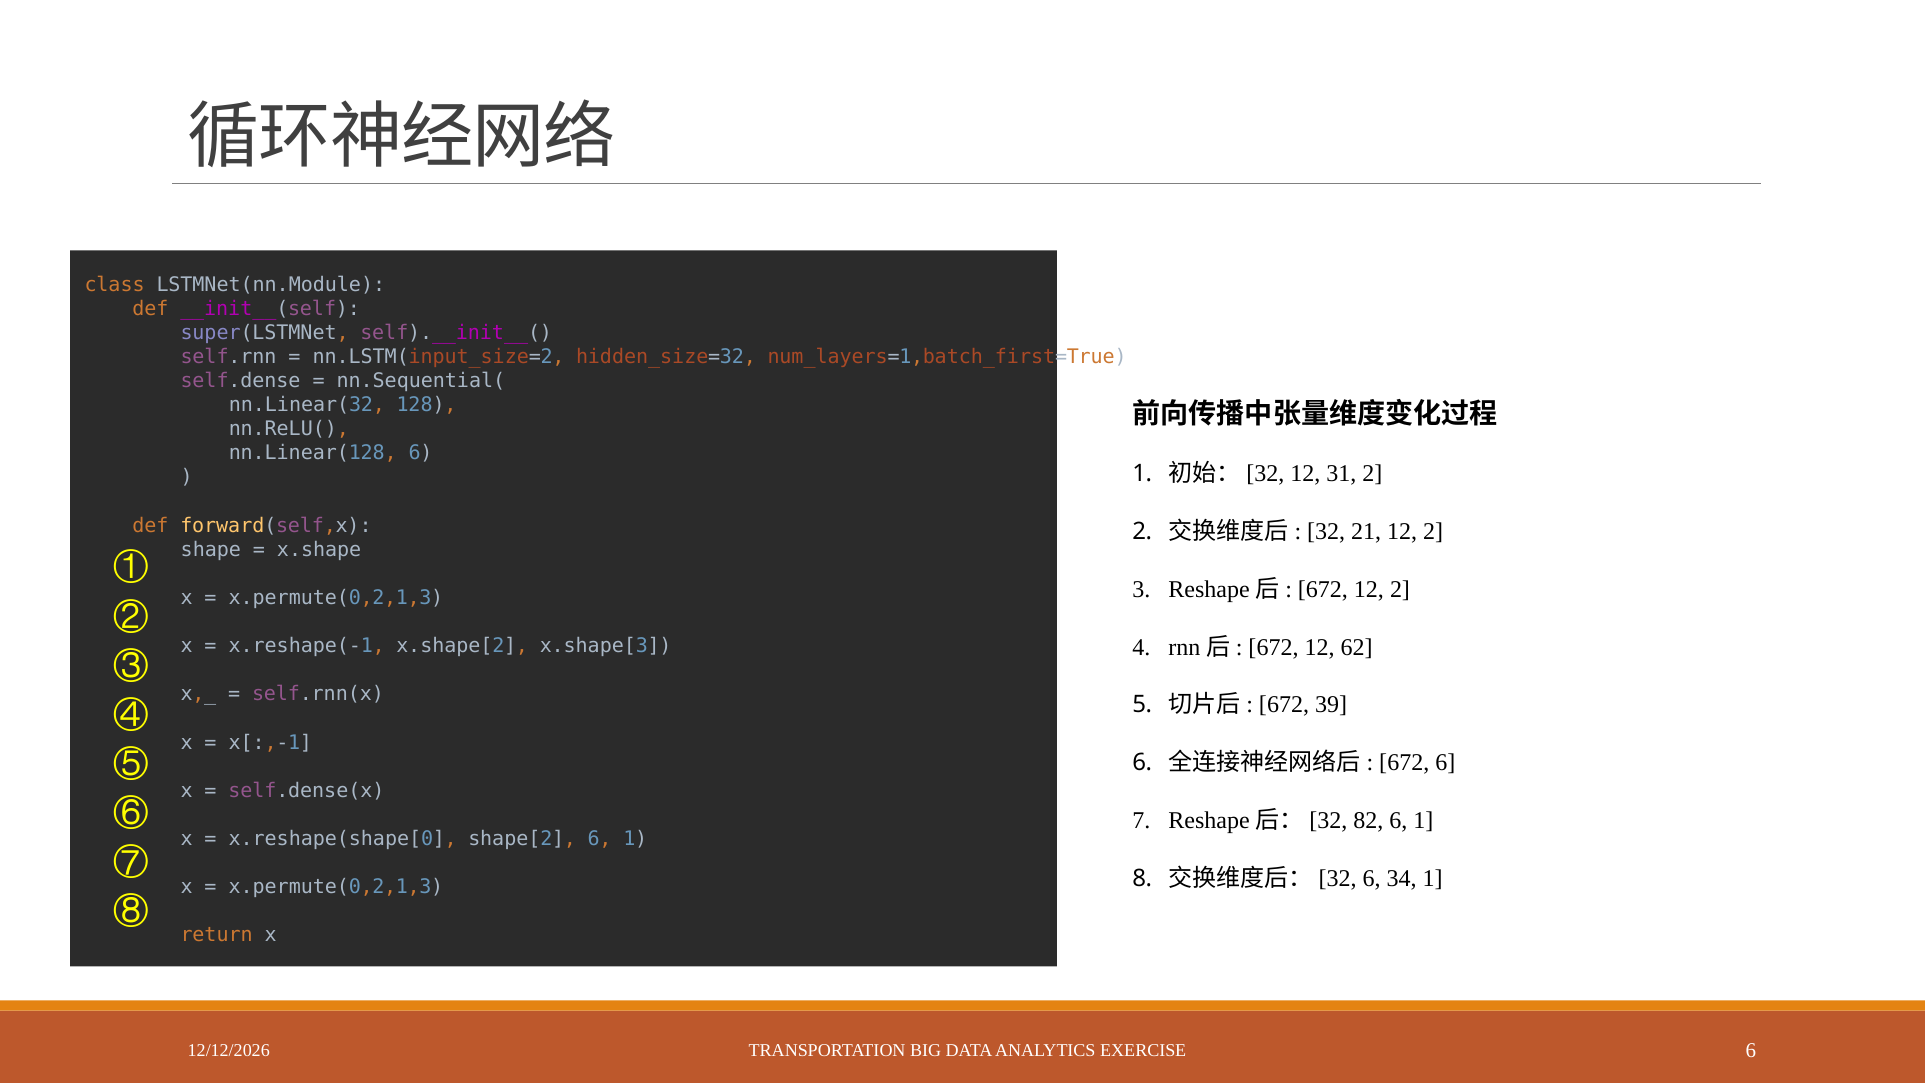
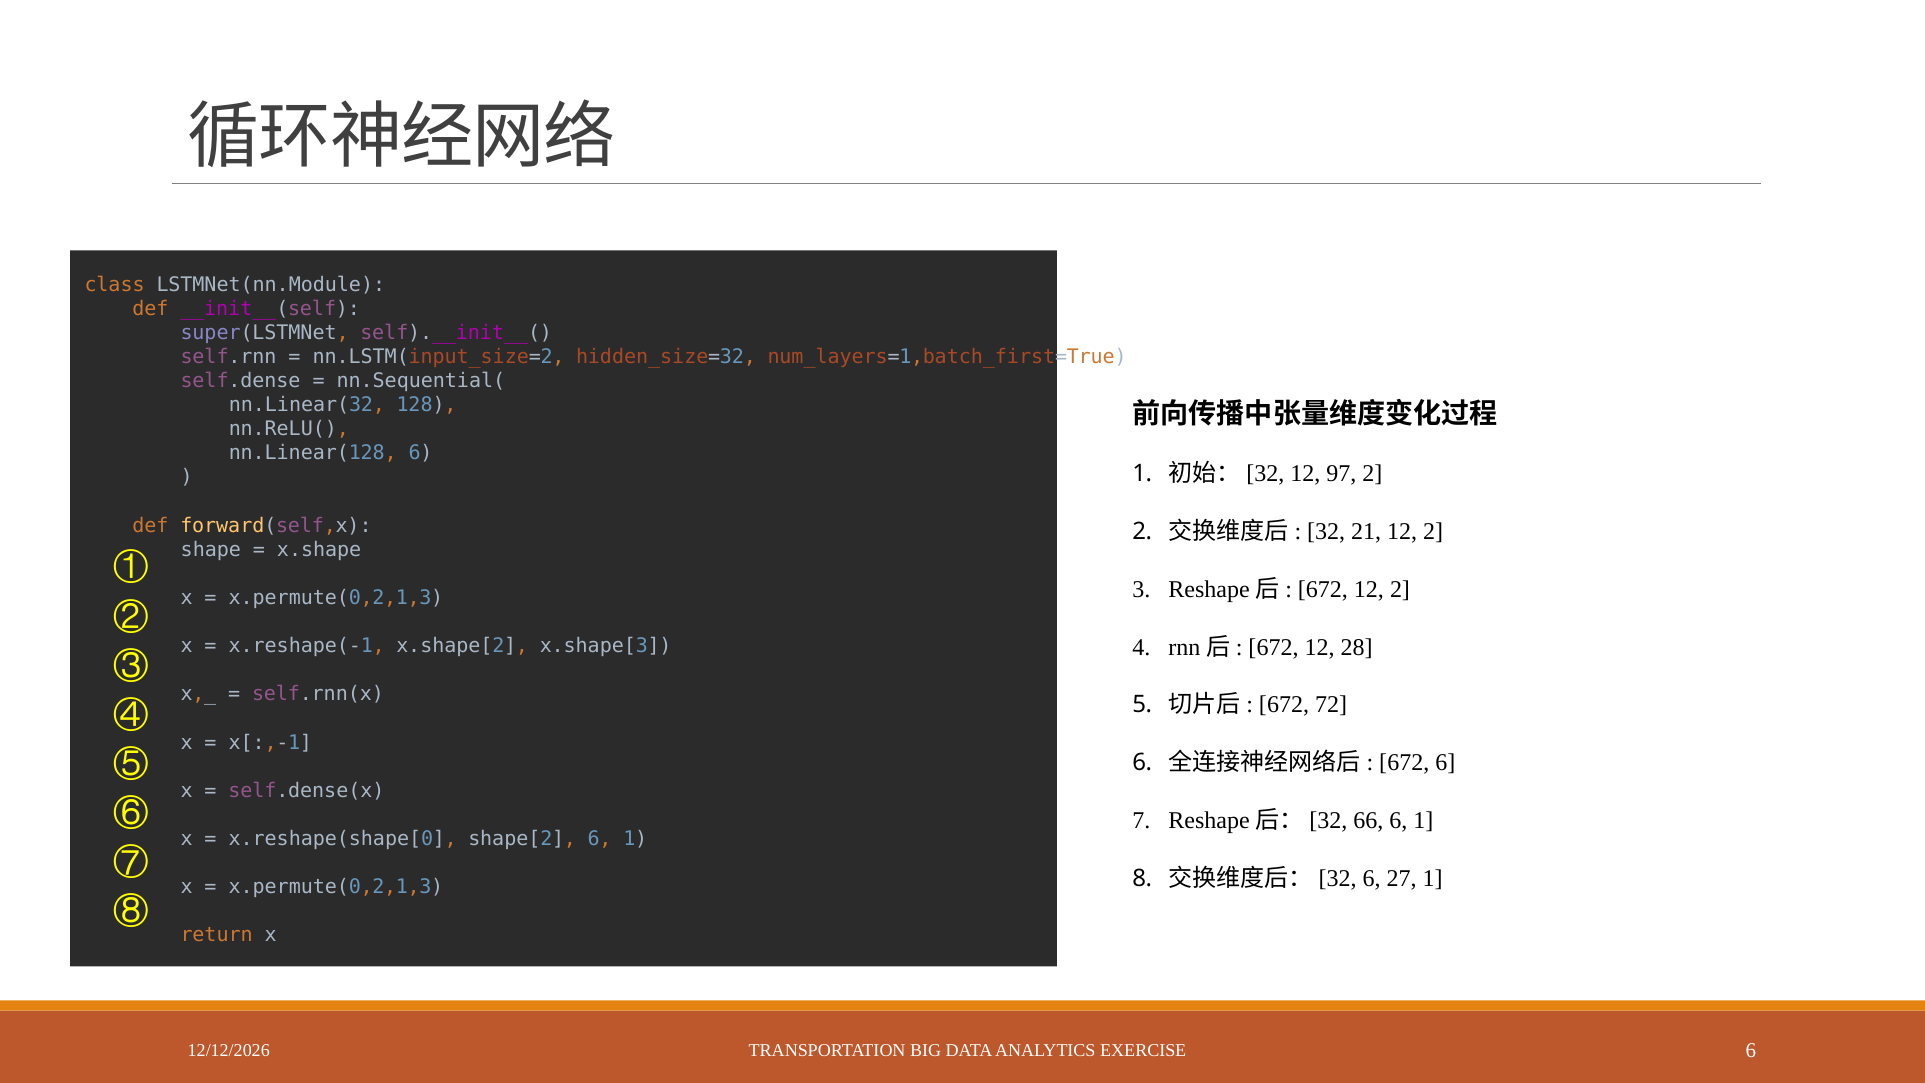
31: 31 -> 97
62: 62 -> 28
39: 39 -> 72
82: 82 -> 66
34: 34 -> 27
